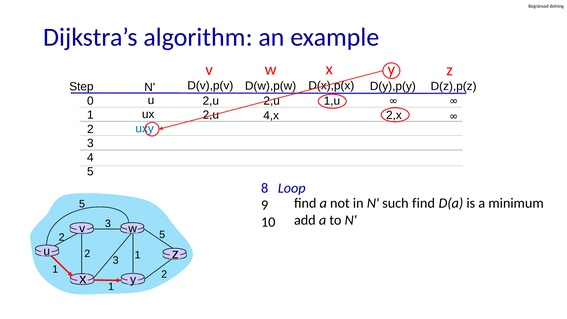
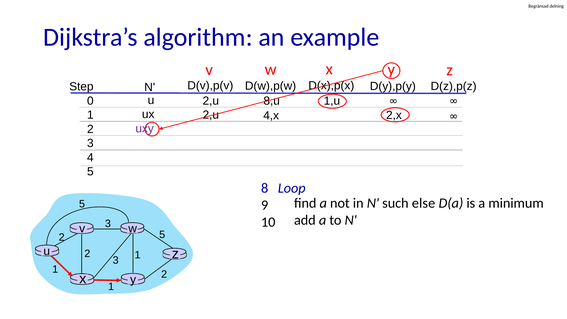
2,u at (272, 101): 2,u -> 8,u
uxy colour: blue -> purple
such find: find -> else
